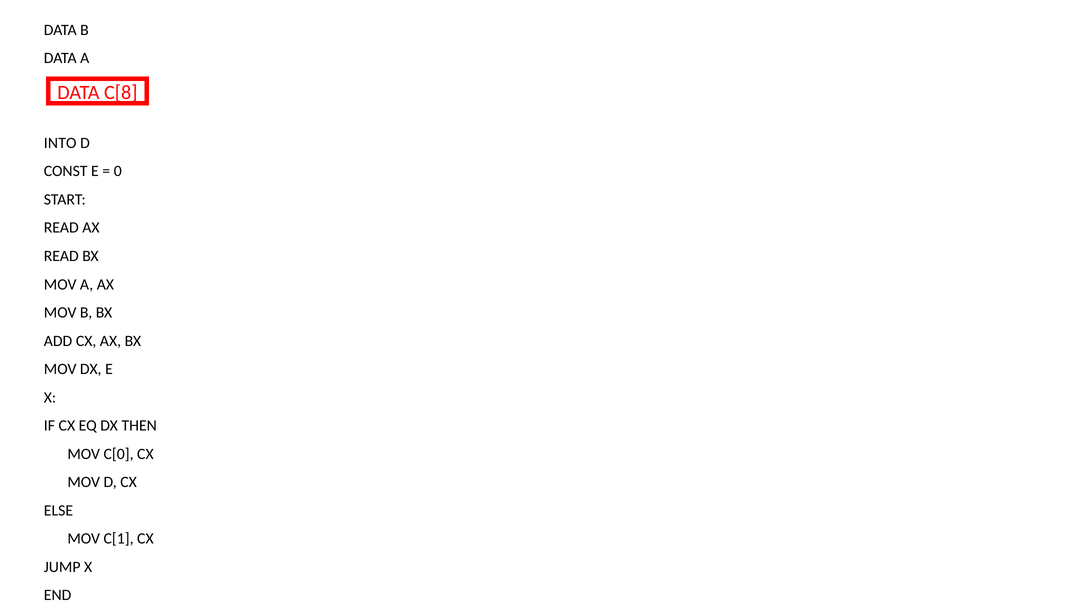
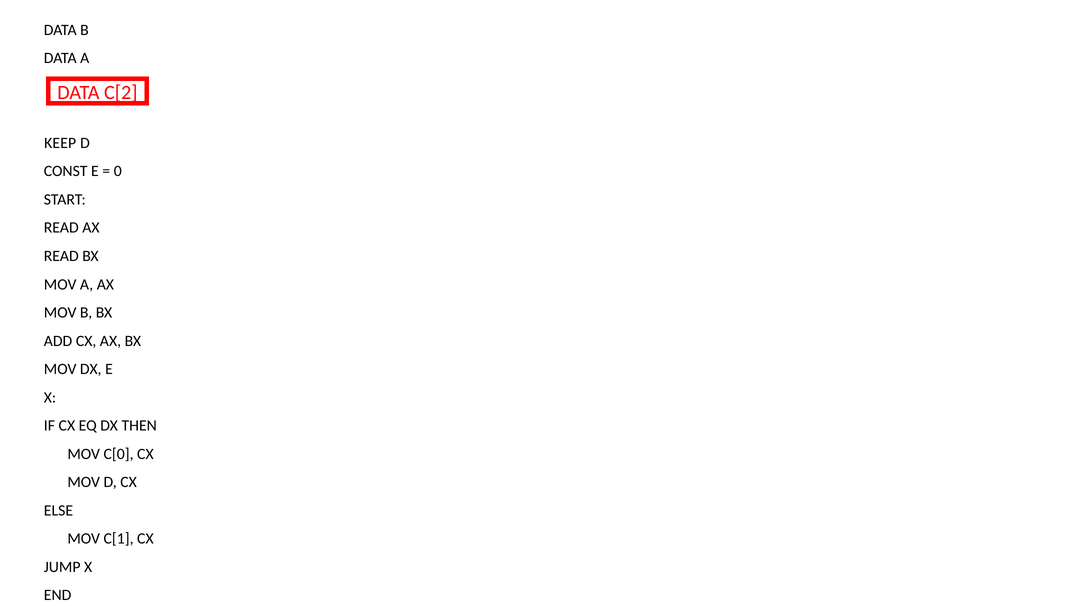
C[8: C[8 -> C[2
INTO: INTO -> KEEP
